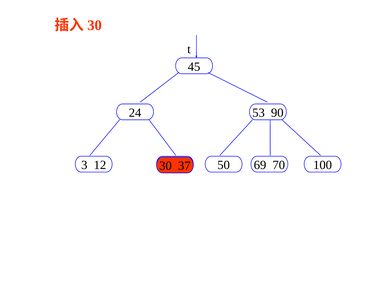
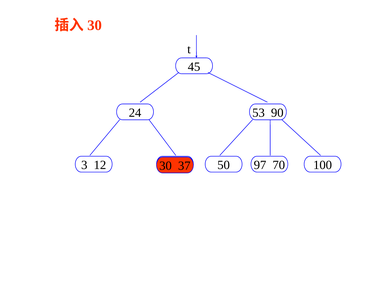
69: 69 -> 97
